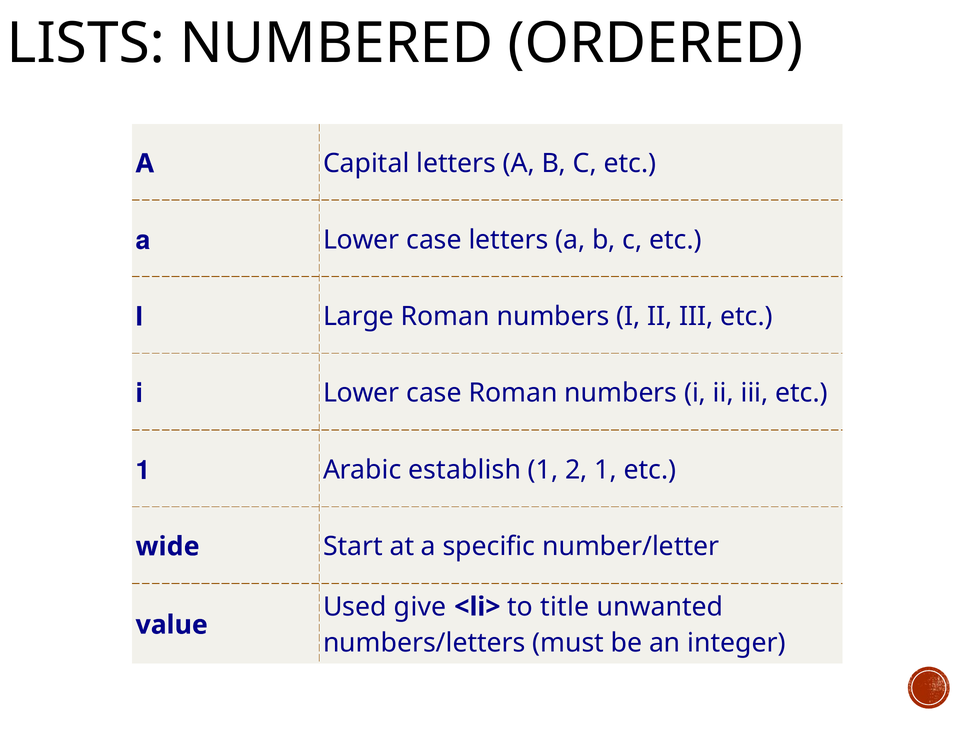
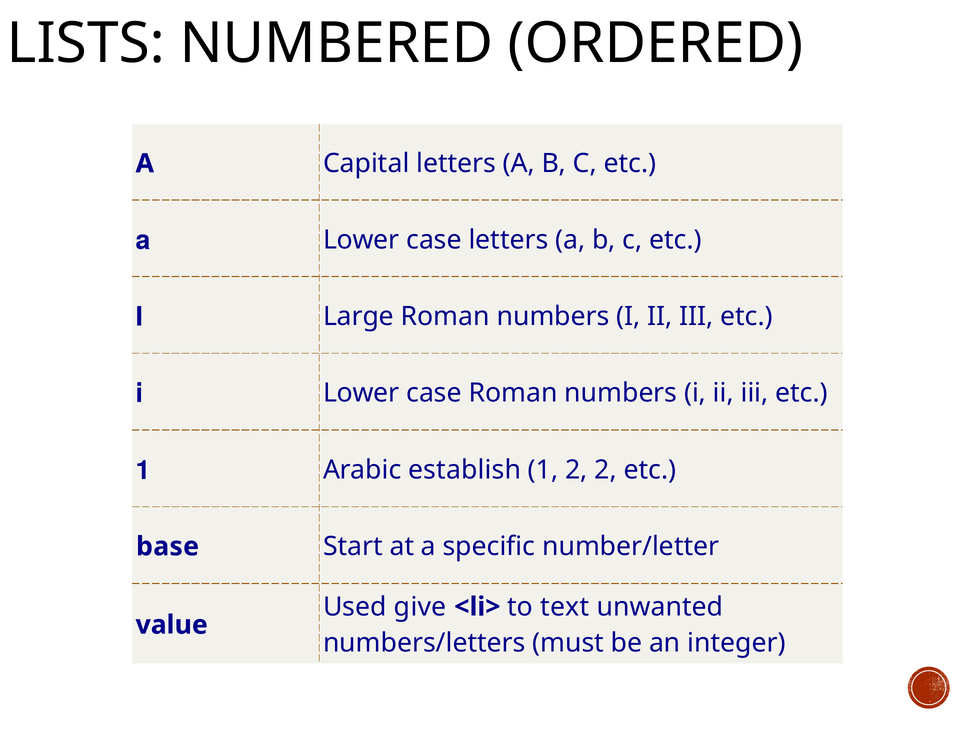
2 1: 1 -> 2
wide: wide -> base
title: title -> text
